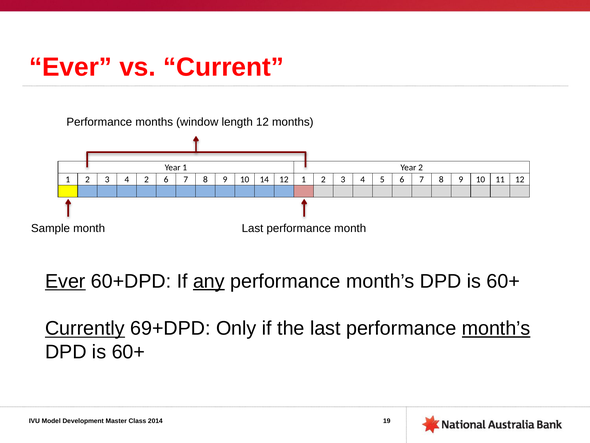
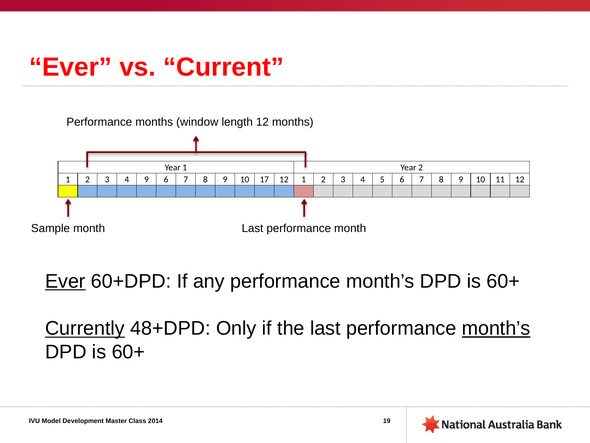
4 2: 2 -> 9
14: 14 -> 17
any underline: present -> none
69+DPD: 69+DPD -> 48+DPD
